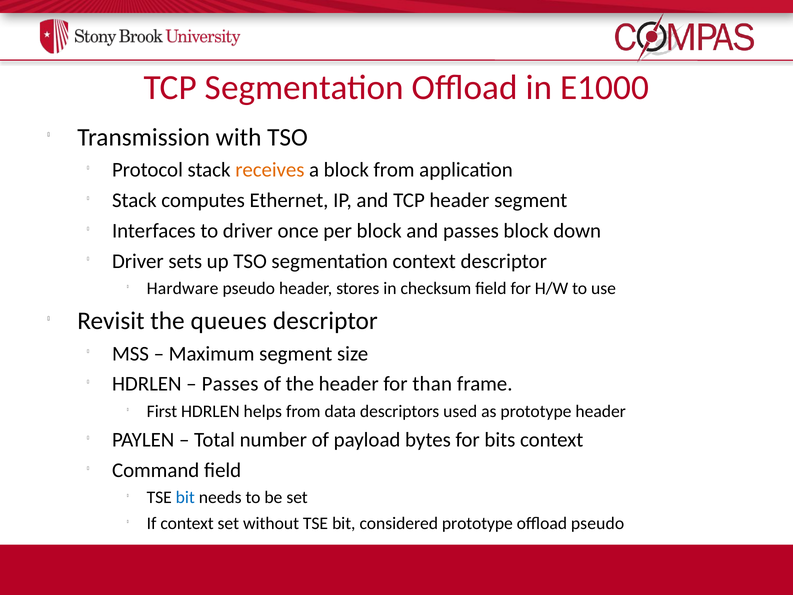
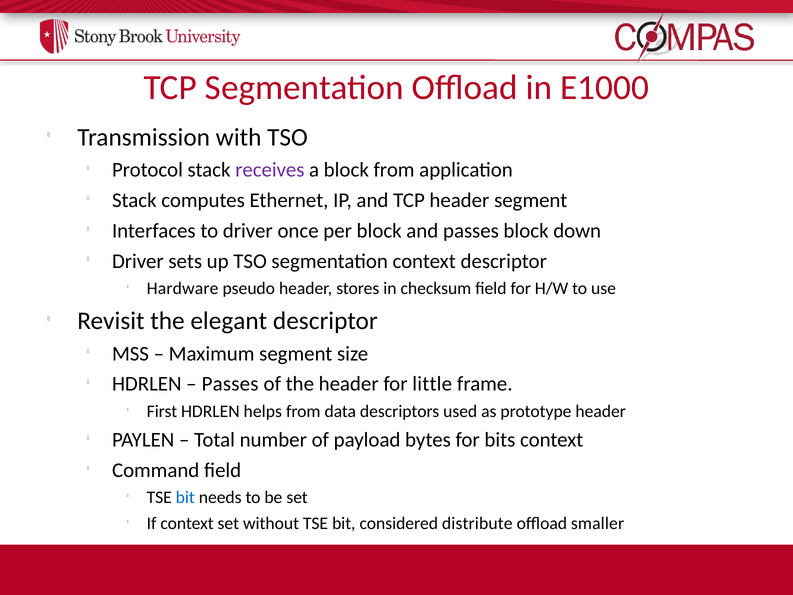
receives colour: orange -> purple
queues: queues -> elegant
than: than -> little
considered prototype: prototype -> distribute
offload pseudo: pseudo -> smaller
